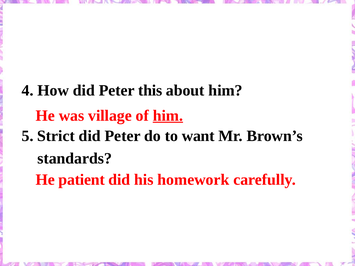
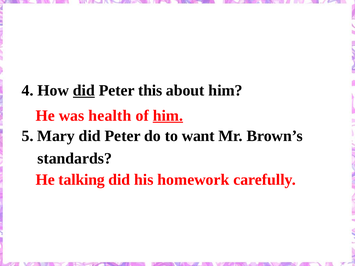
did at (84, 91) underline: none -> present
village: village -> health
Strict: Strict -> Mary
patient: patient -> talking
